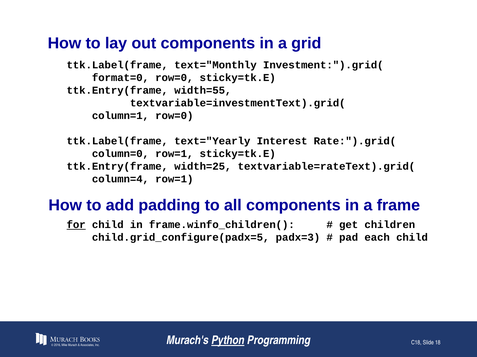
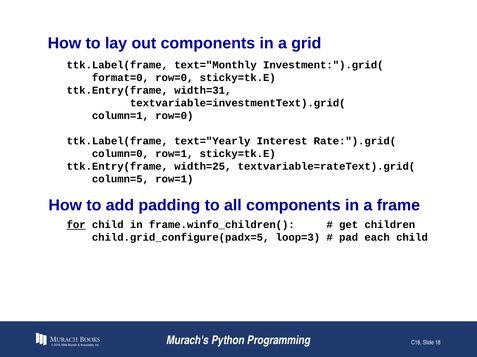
width=55: width=55 -> width=31
column=4: column=4 -> column=5
padx=3: padx=3 -> loop=3
Python underline: present -> none
